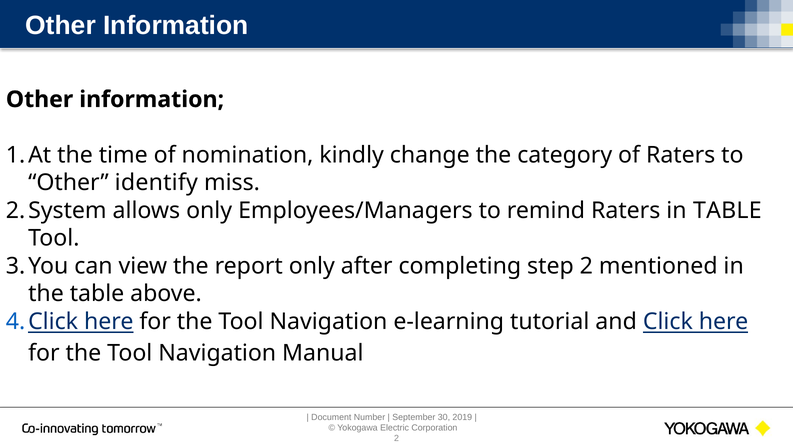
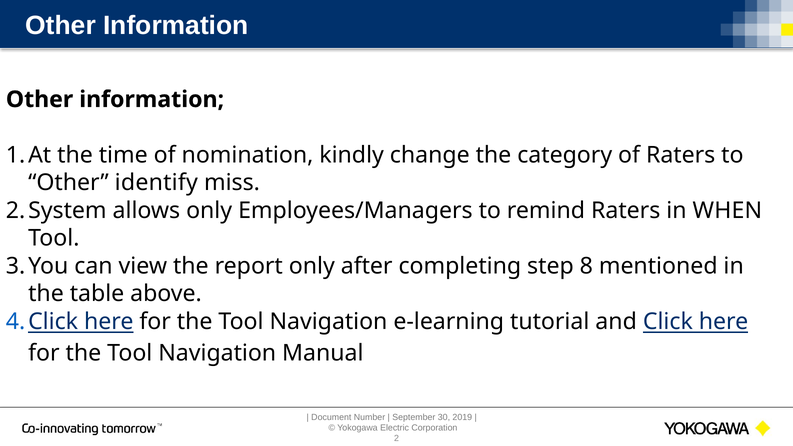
in TABLE: TABLE -> WHEN
step 2: 2 -> 8
